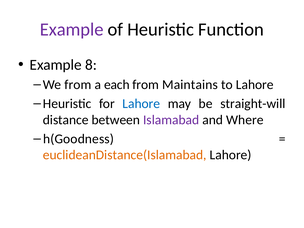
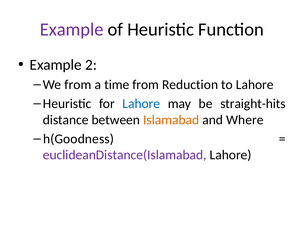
8: 8 -> 2
each: each -> time
Maintains: Maintains -> Reduction
straight-will: straight-will -> straight-hits
Islamabad colour: purple -> orange
euclideanDistance(Islamabad colour: orange -> purple
